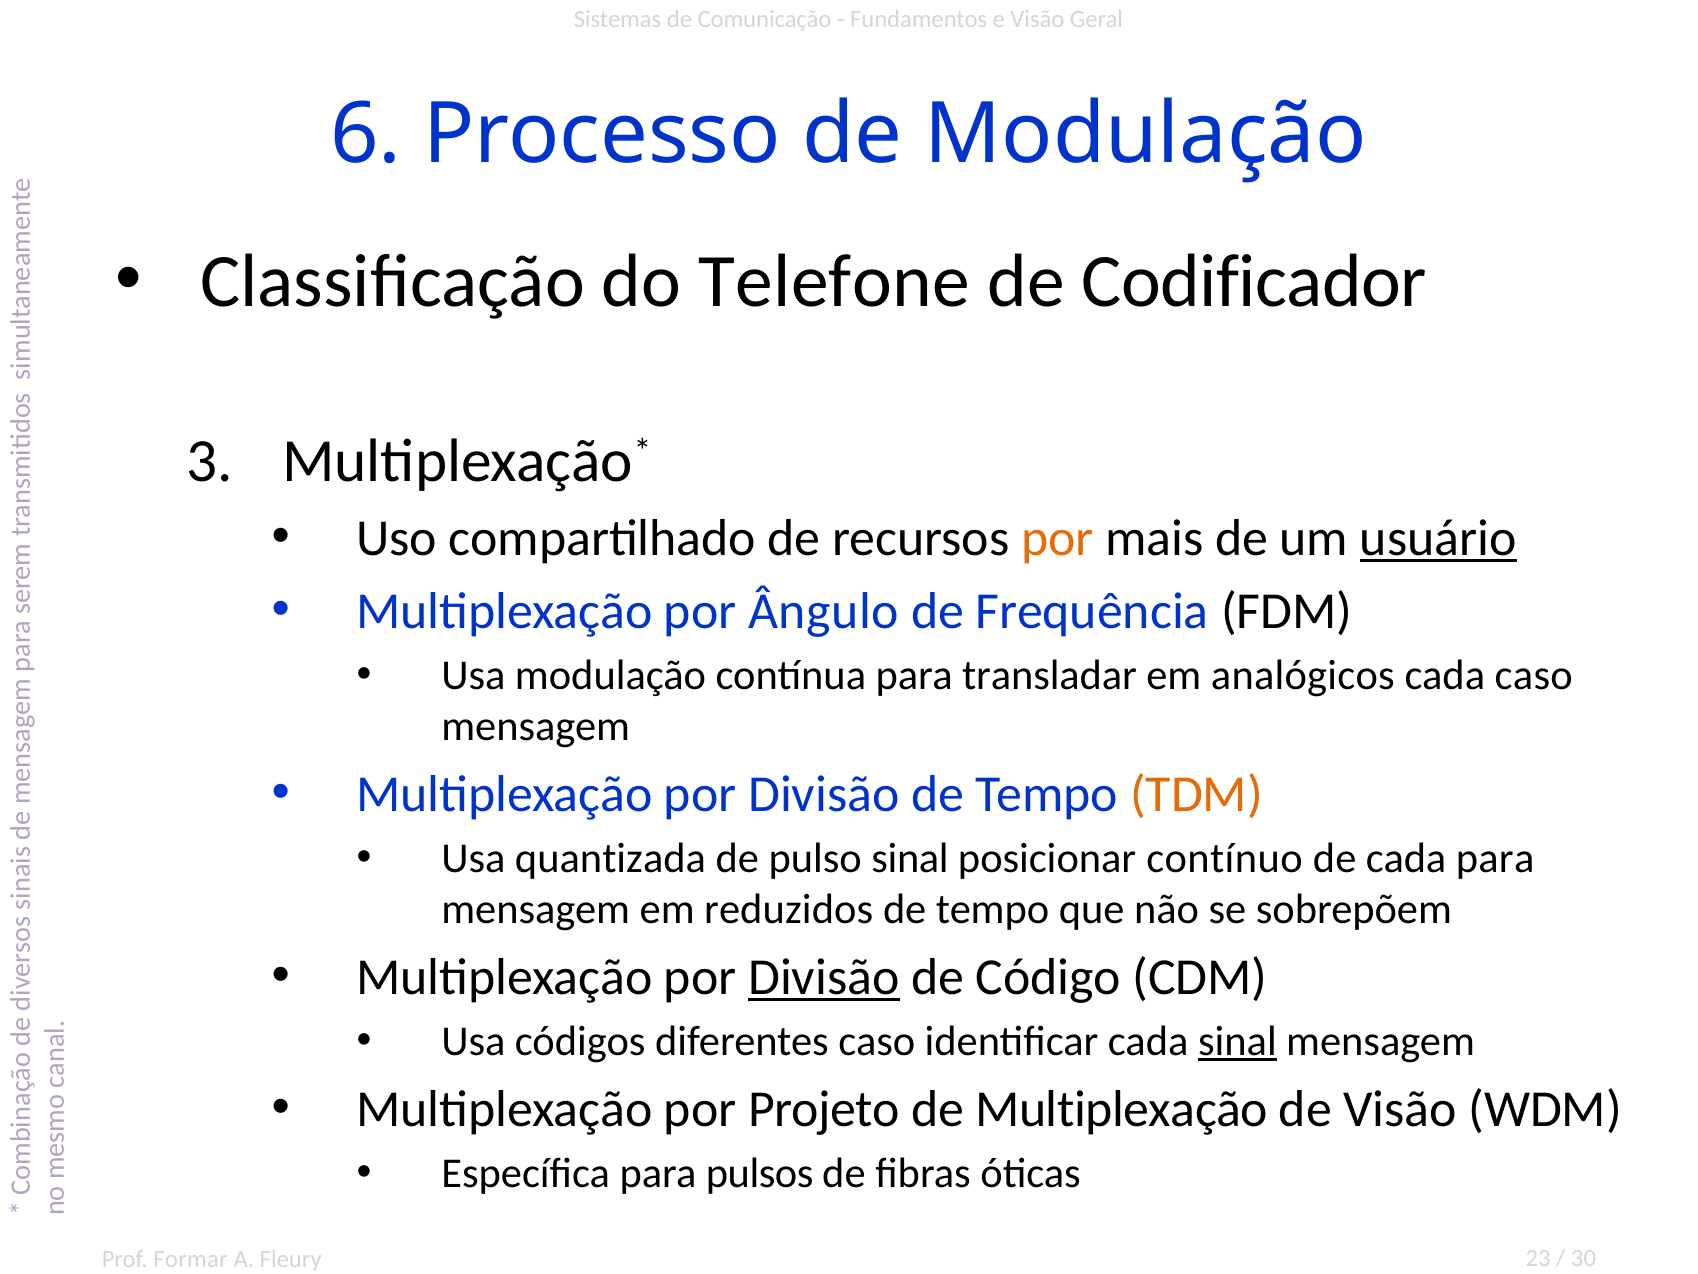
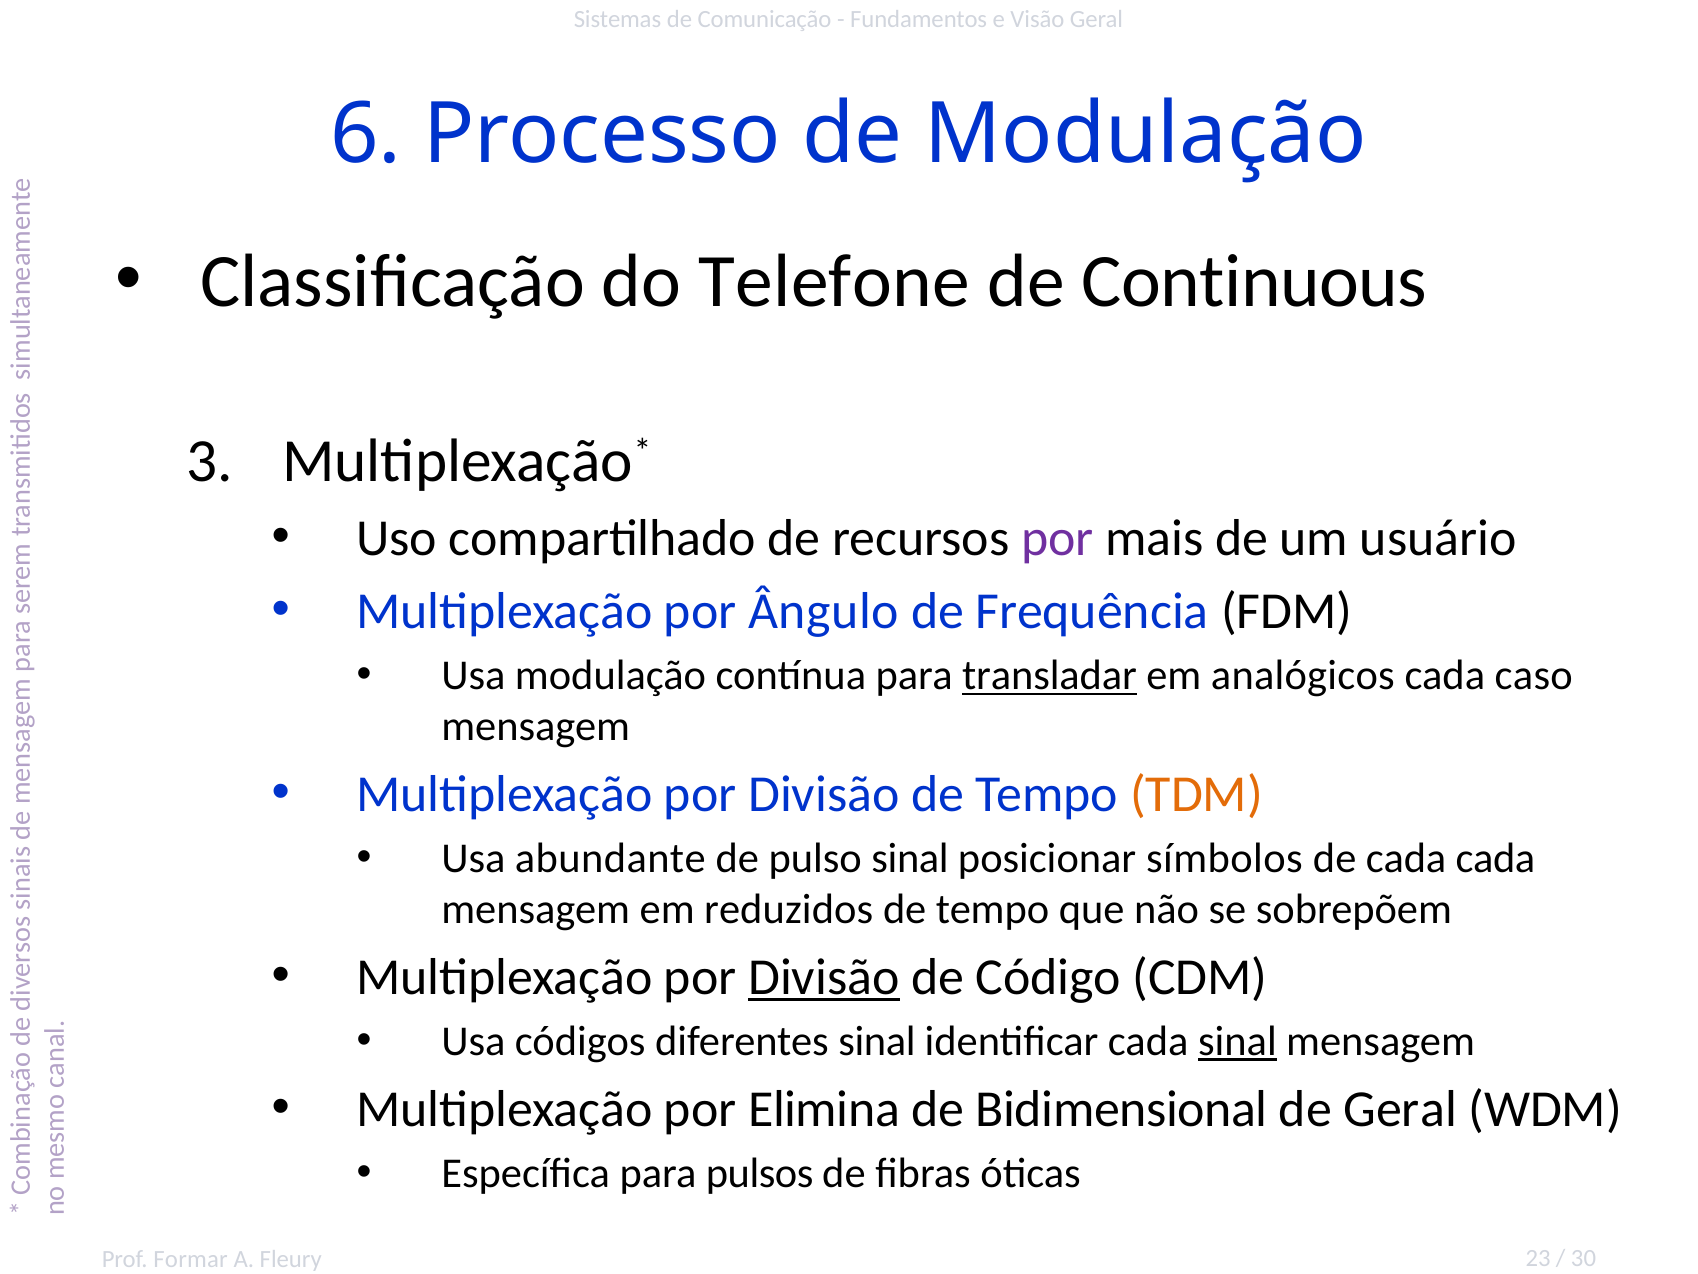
Codificador: Codificador -> Continuous
por at (1057, 538) colour: orange -> purple
usuário underline: present -> none
transladar underline: none -> present
quantizada: quantizada -> abundante
contínuo: contínuo -> símbolos
cada para: para -> cada
diferentes caso: caso -> sinal
Projeto: Projeto -> Elimina
de Multiplexação: Multiplexação -> Bidimensional
de Visão: Visão -> Geral
